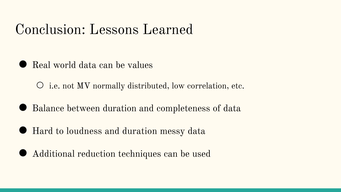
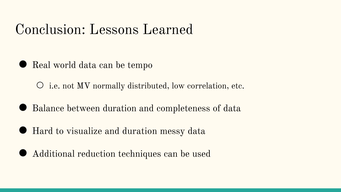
values: values -> tempo
loudness: loudness -> visualize
